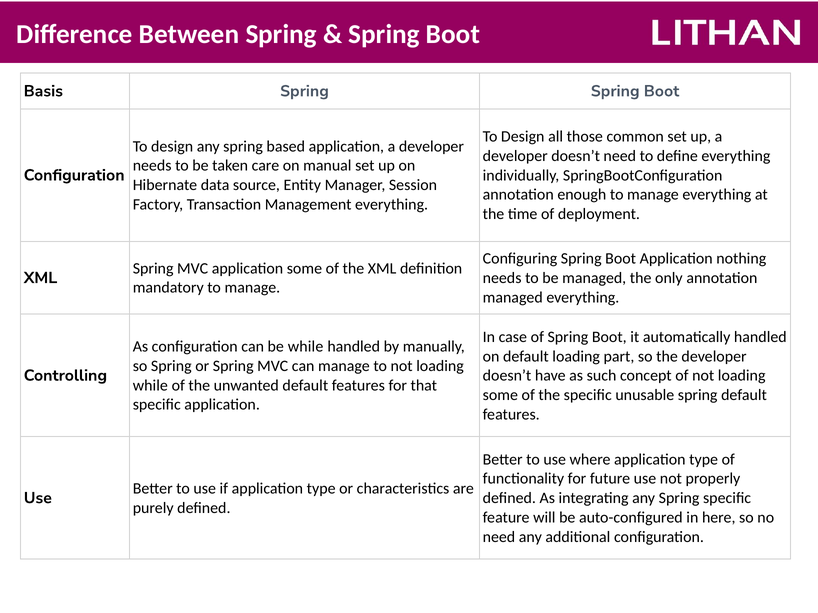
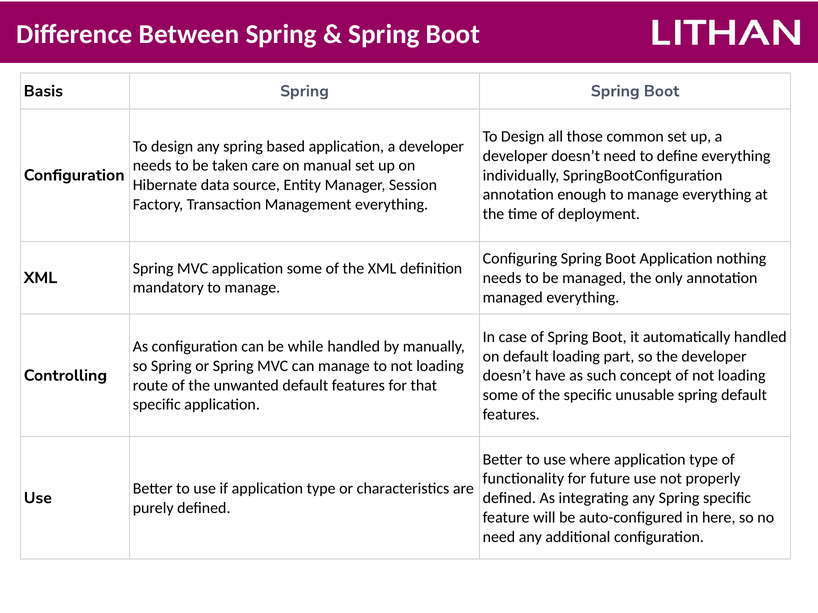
while at (150, 386): while -> route
